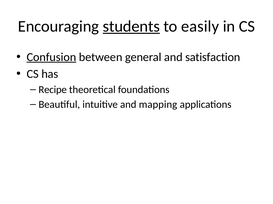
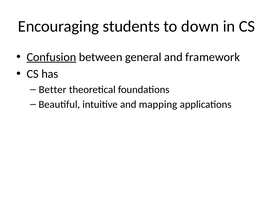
students underline: present -> none
easily: easily -> down
satisfaction: satisfaction -> framework
Recipe: Recipe -> Better
